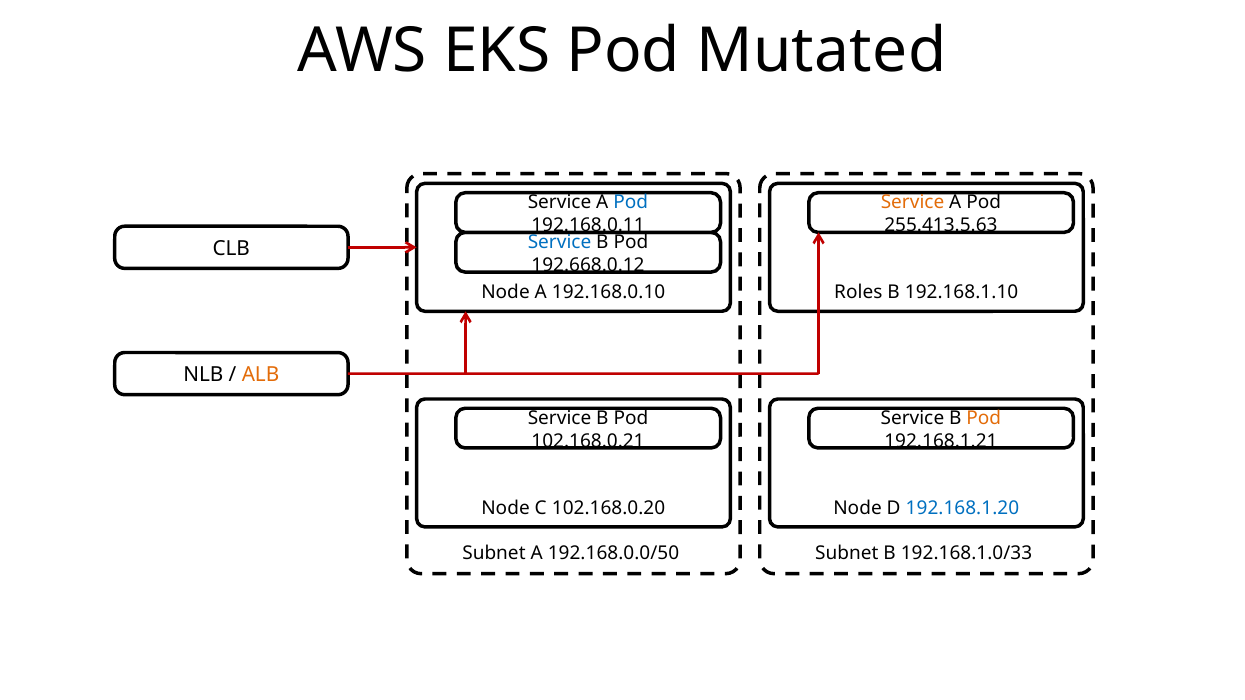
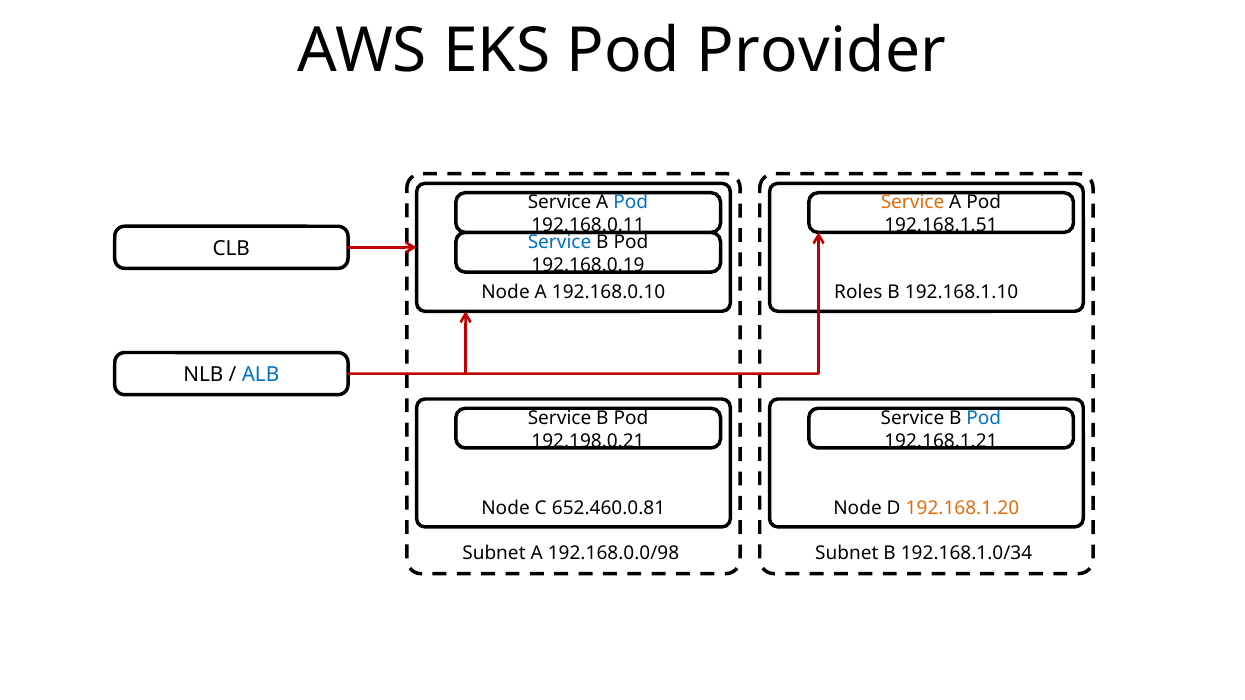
Mutated: Mutated -> Provider
255.413.5.63: 255.413.5.63 -> 192.168.1.51
192.668.0.12: 192.668.0.12 -> 192.168.0.19
ALB colour: orange -> blue
Pod at (984, 418) colour: orange -> blue
102.168.0.21: 102.168.0.21 -> 192.198.0.21
102.168.0.20: 102.168.0.20 -> 652.460.0.81
192.168.1.20 colour: blue -> orange
192.168.0.0/50: 192.168.0.0/50 -> 192.168.0.0/98
192.168.1.0/33: 192.168.1.0/33 -> 192.168.1.0/34
